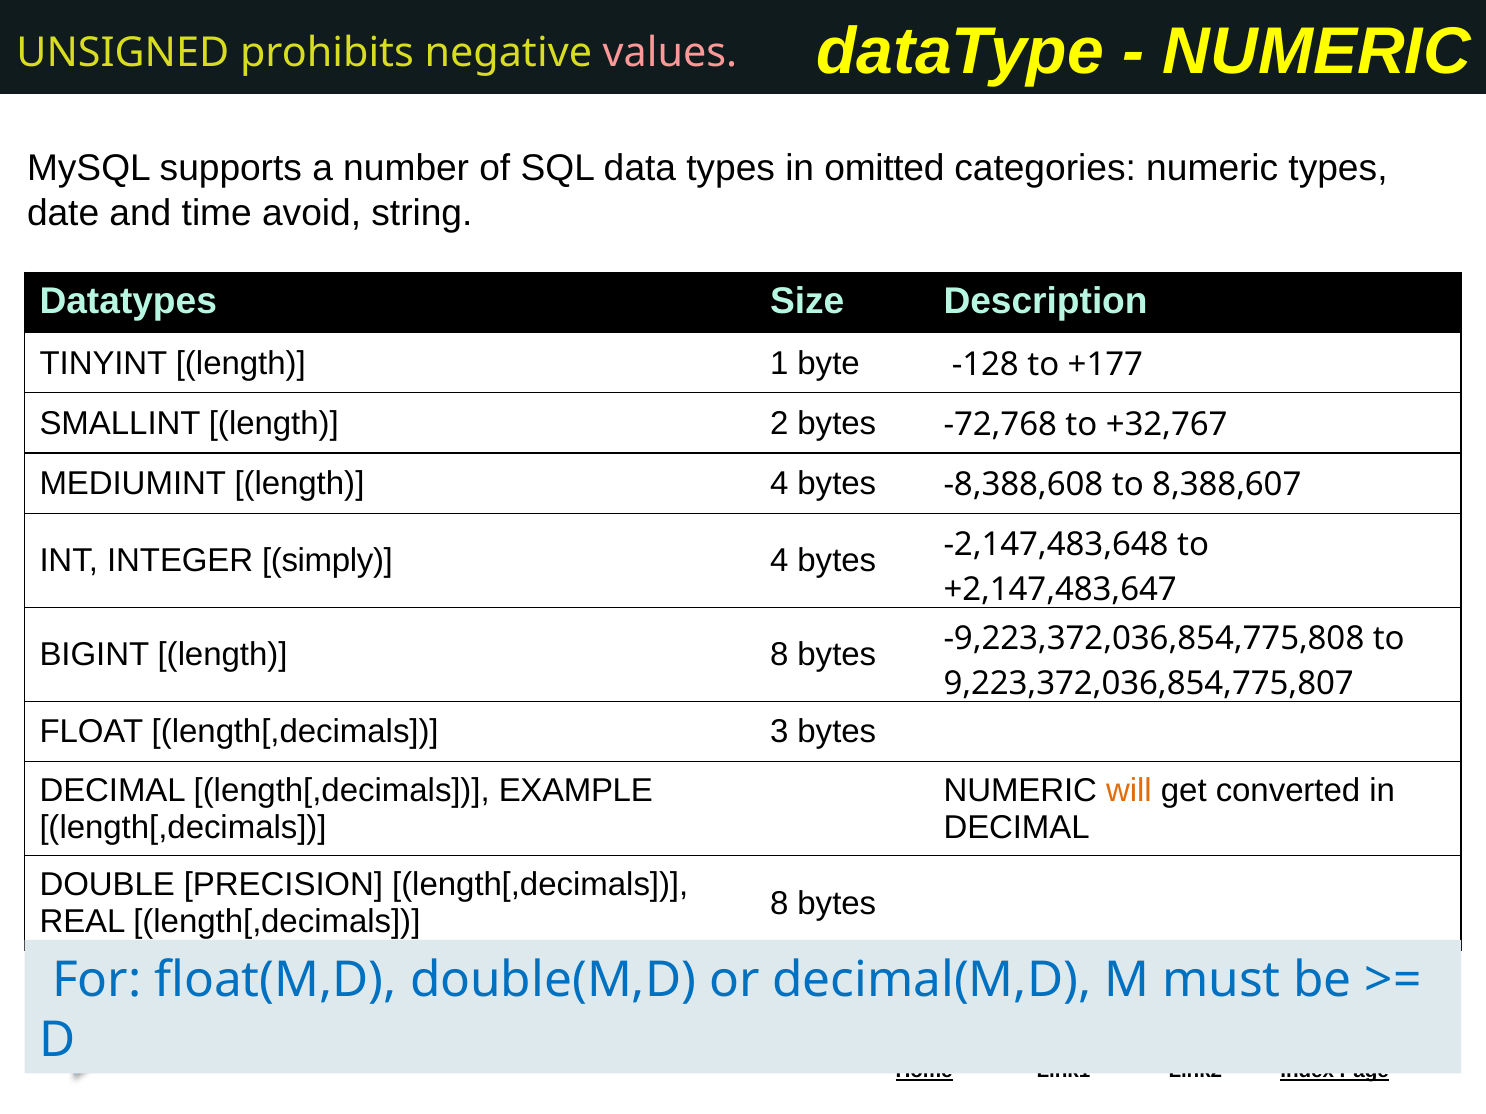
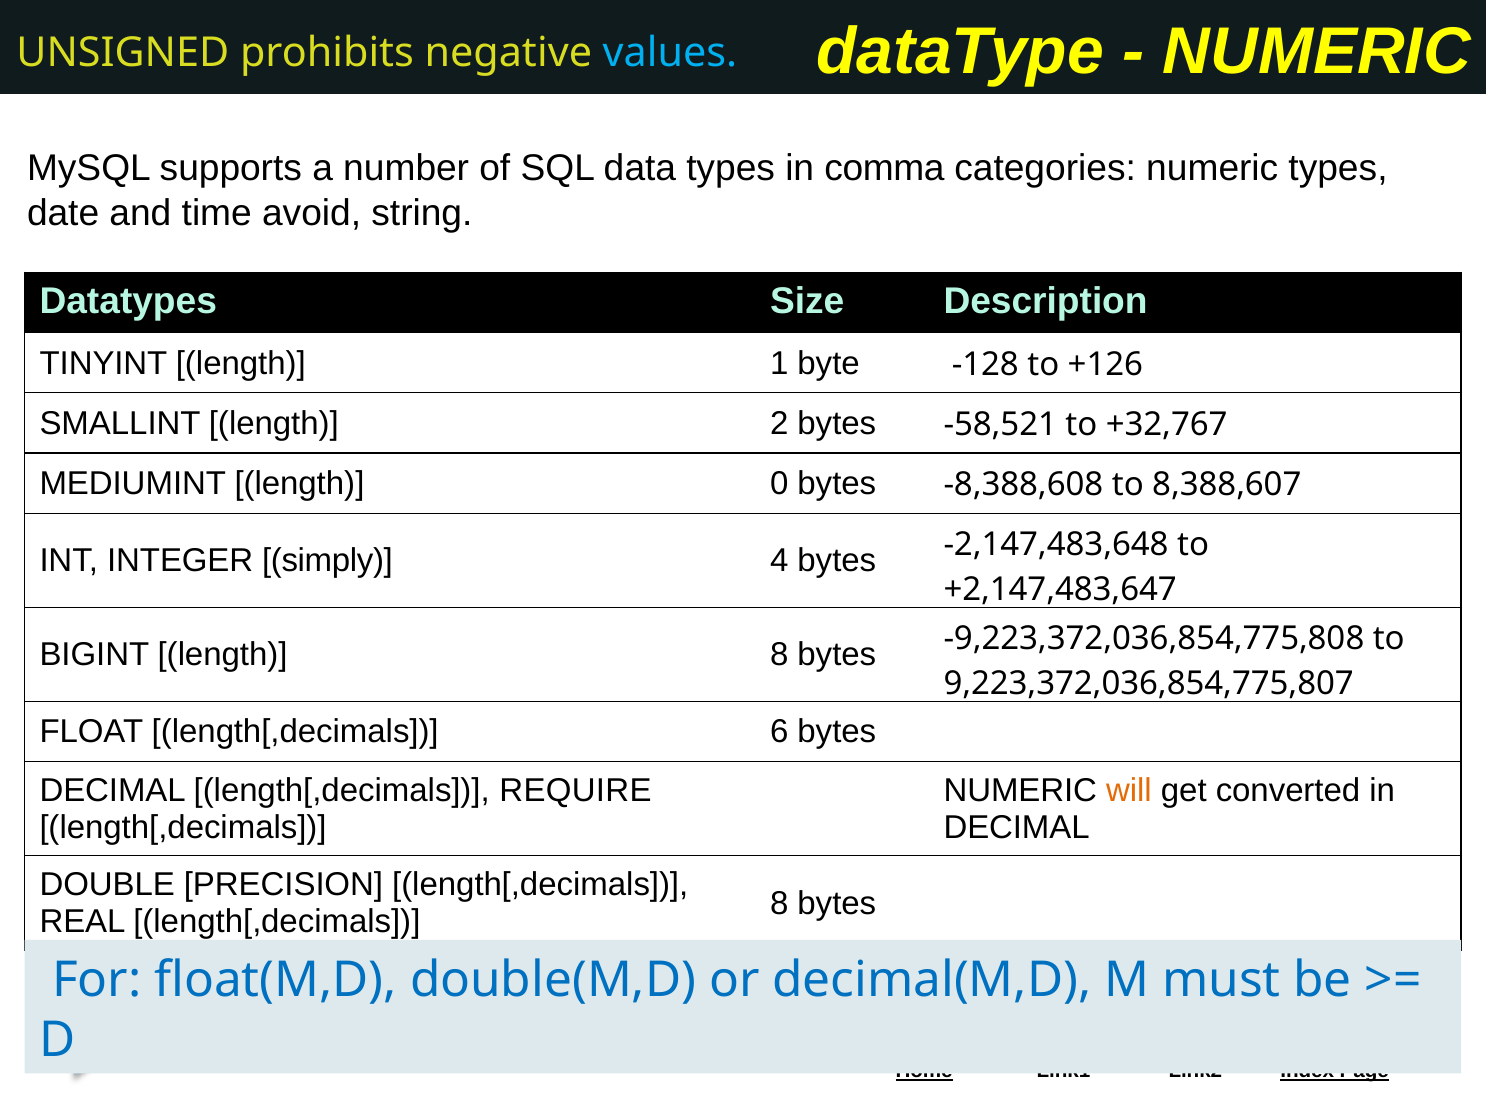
values colour: pink -> light blue
omitted: omitted -> comma
+177: +177 -> +126
-72,768: -72,768 -> -58,521
length 4: 4 -> 0
3: 3 -> 6
EXAMPLE: EXAMPLE -> REQUIRE
